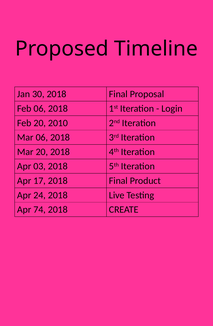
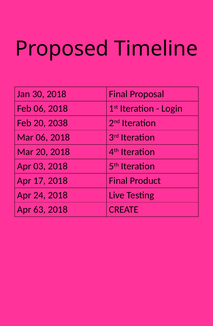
2010: 2010 -> 2038
74: 74 -> 63
